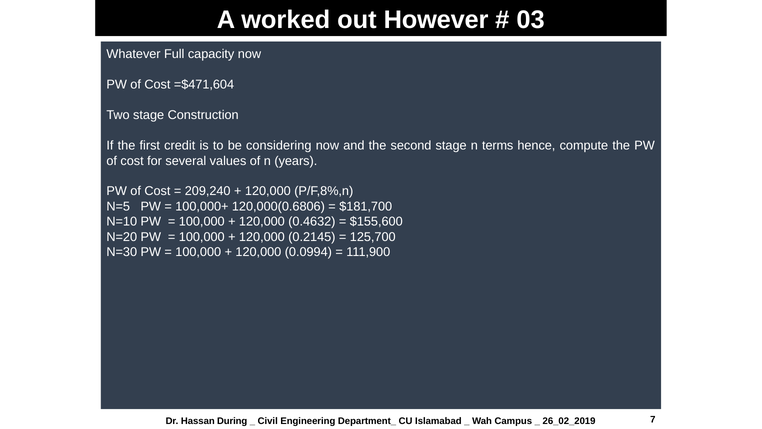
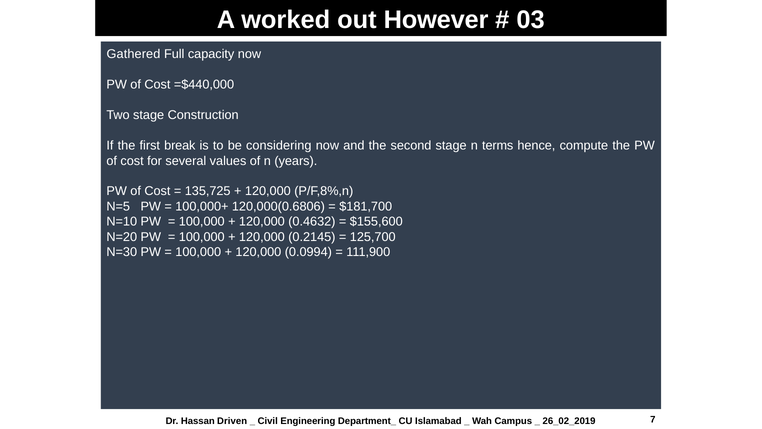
Whatever: Whatever -> Gathered
=$471,604: =$471,604 -> =$440,000
credit: credit -> break
209,240: 209,240 -> 135,725
During: During -> Driven
